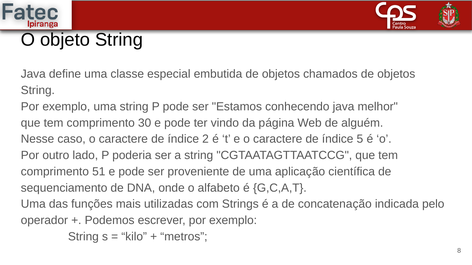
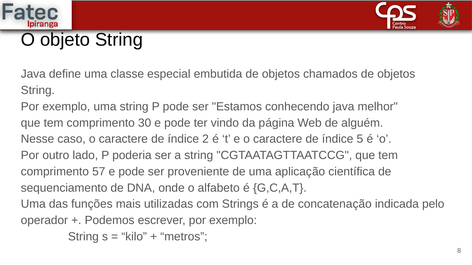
51: 51 -> 57
